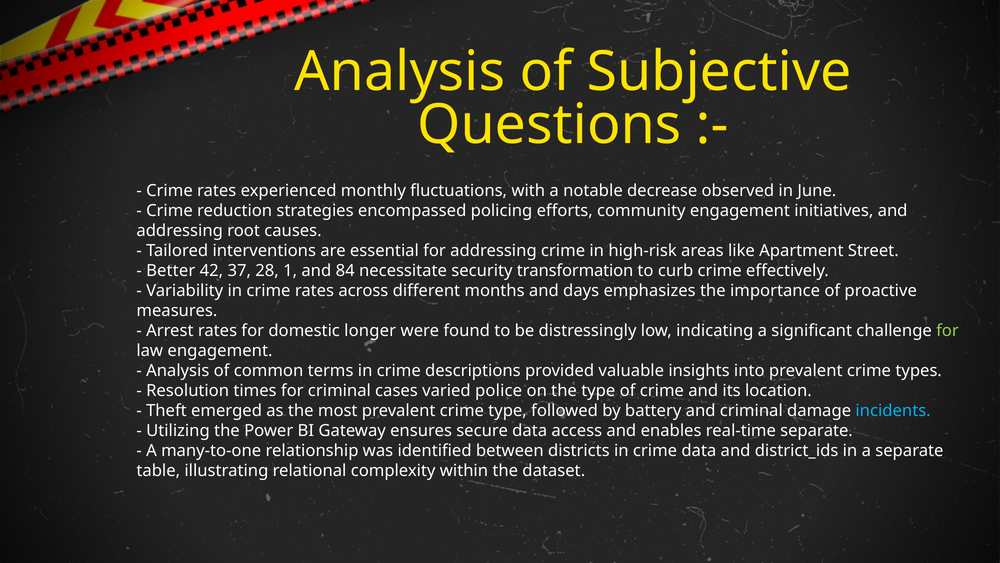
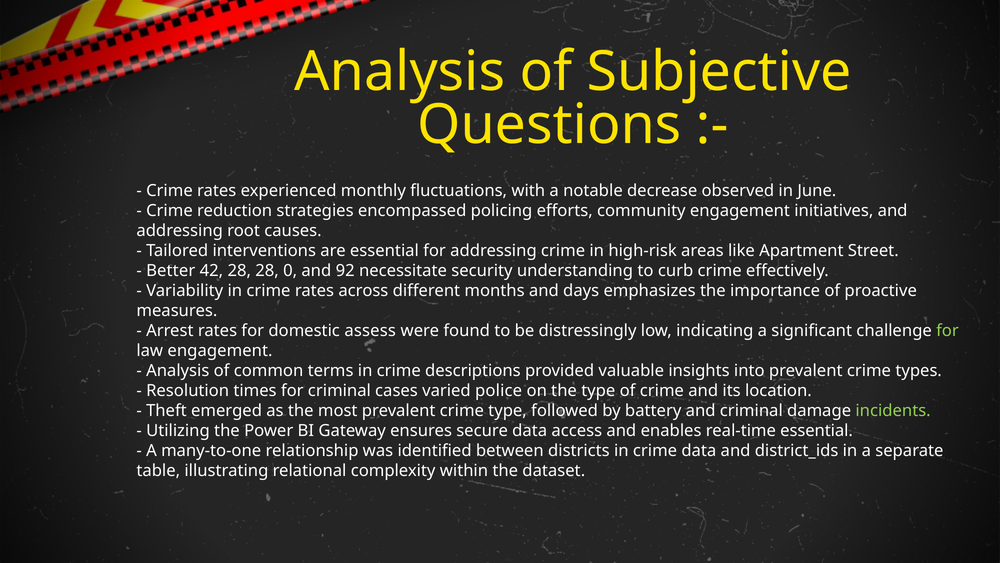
42 37: 37 -> 28
1: 1 -> 0
84: 84 -> 92
transformation: transformation -> understanding
longer: longer -> assess
incidents colour: light blue -> light green
real-time separate: separate -> essential
